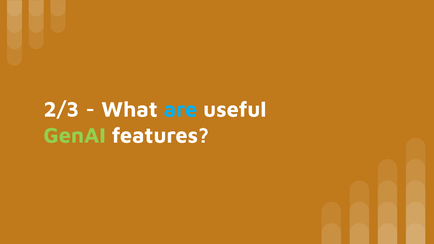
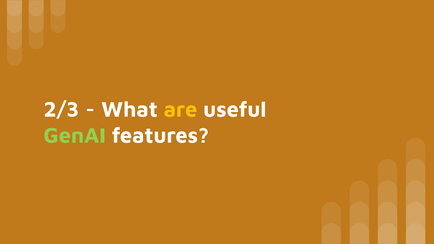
are colour: light blue -> yellow
